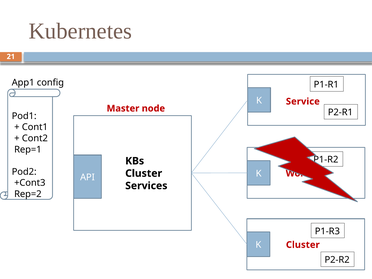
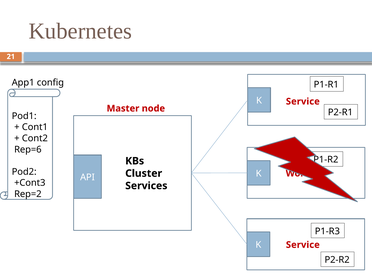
Rep=1: Rep=1 -> Rep=6
Cluster at (303, 245): Cluster -> Service
